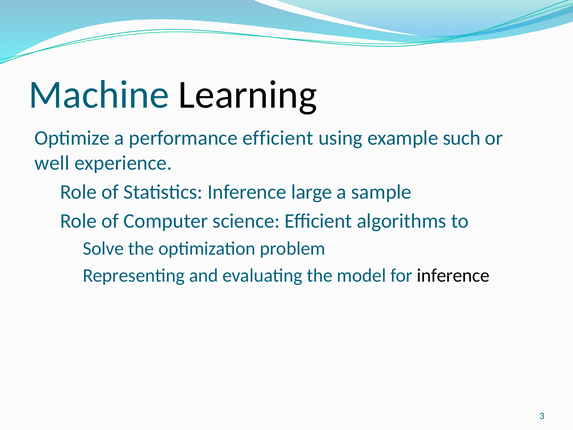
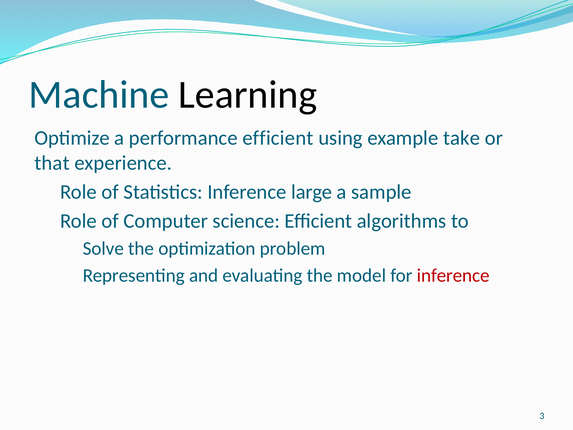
such: such -> take
well: well -> that
inference at (453, 275) colour: black -> red
